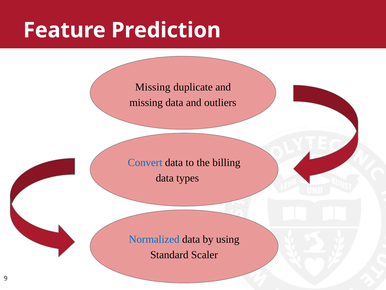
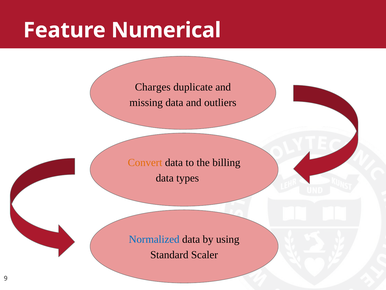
Prediction: Prediction -> Numerical
Missing at (153, 87): Missing -> Charges
Convert colour: blue -> orange
